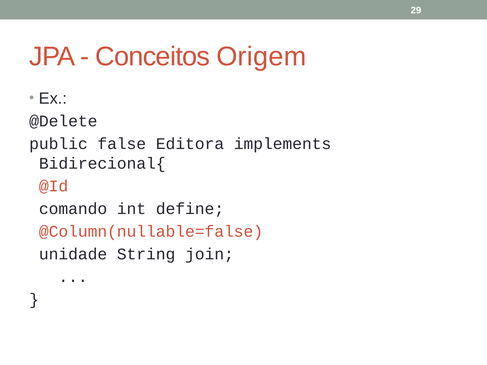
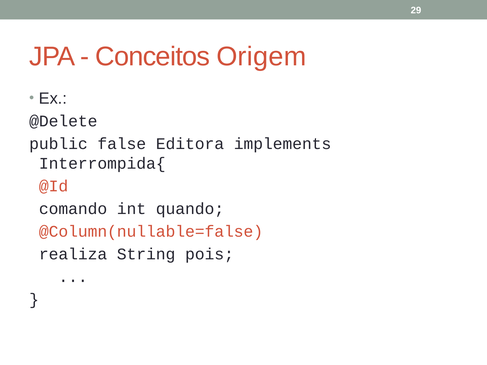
Bidirecional{: Bidirecional{ -> Interrompida{
define: define -> quando
unidade: unidade -> realiza
join: join -> pois
